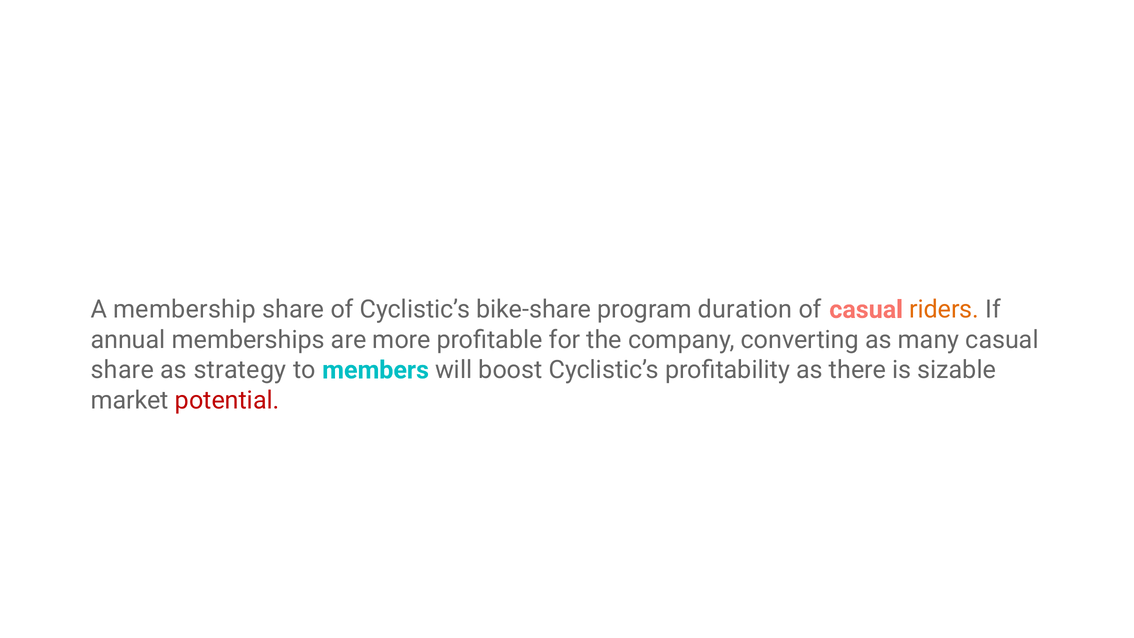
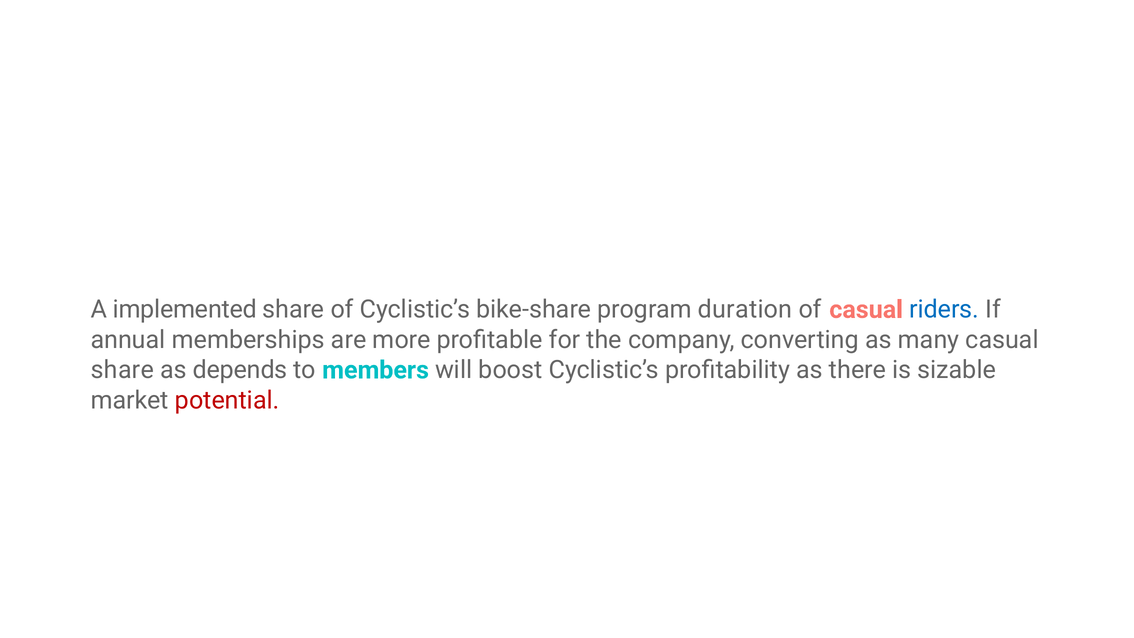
membership: membership -> implemented
riders colour: orange -> blue
strategy: strategy -> depends
